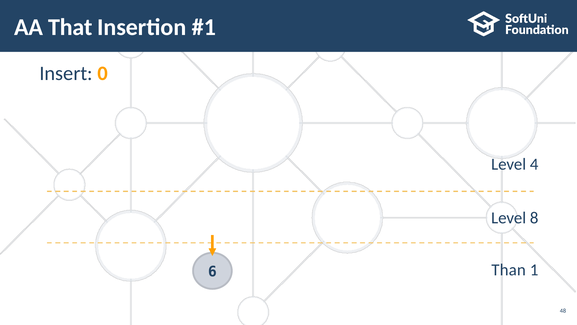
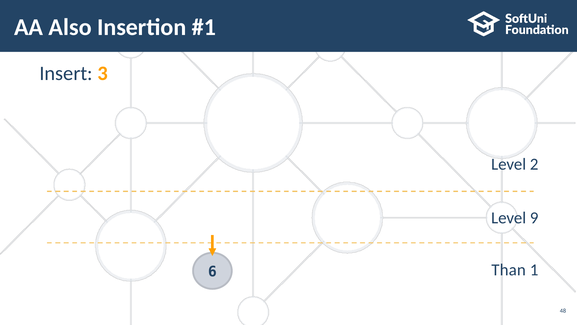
That: That -> Also
0: 0 -> 3
4: 4 -> 2
8: 8 -> 9
